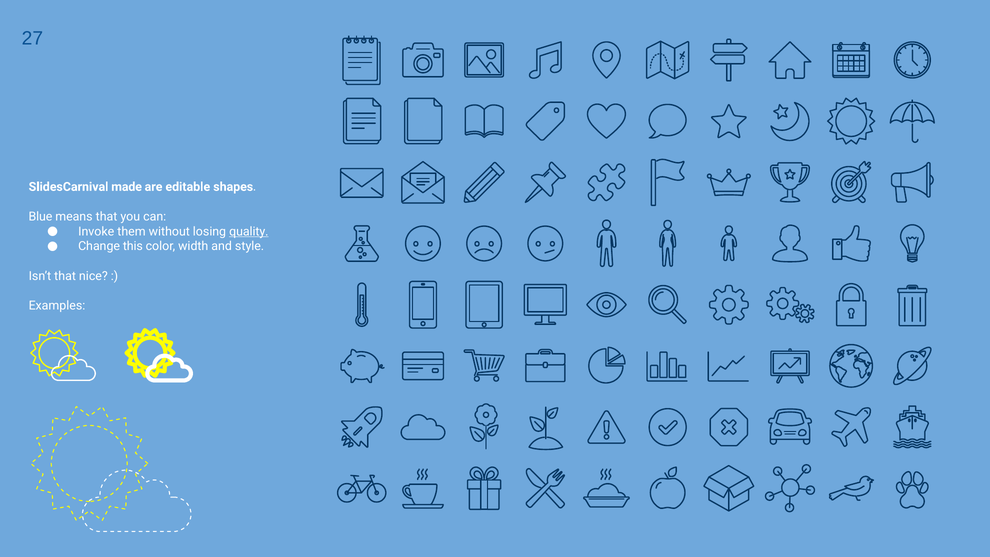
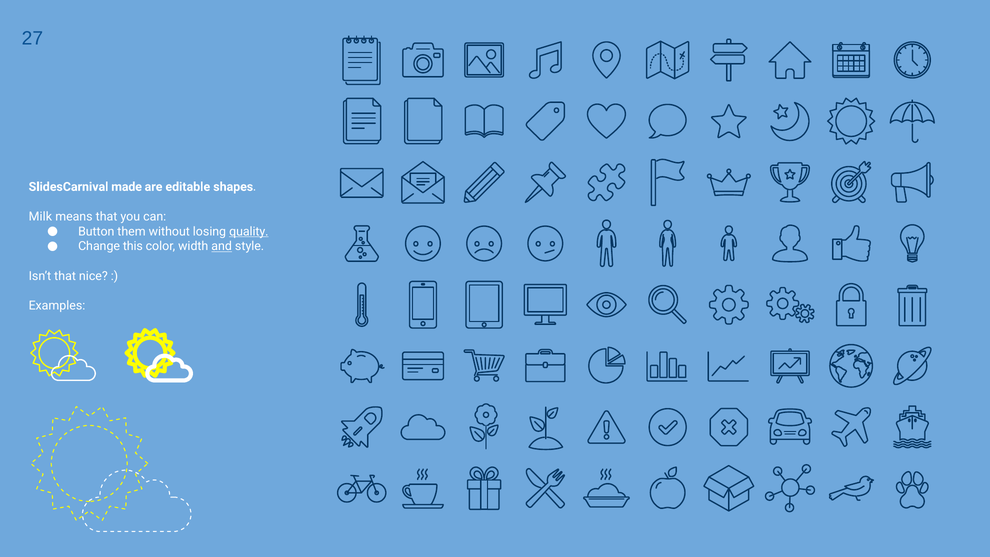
Blue: Blue -> Milk
Invoke: Invoke -> Button
and underline: none -> present
